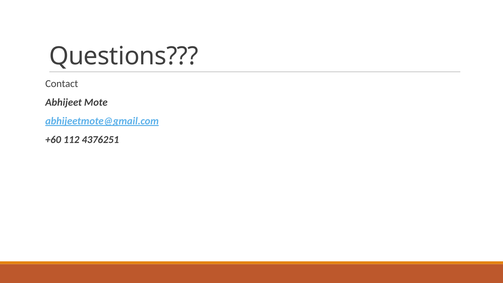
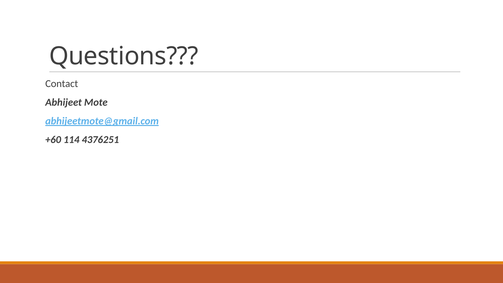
112: 112 -> 114
